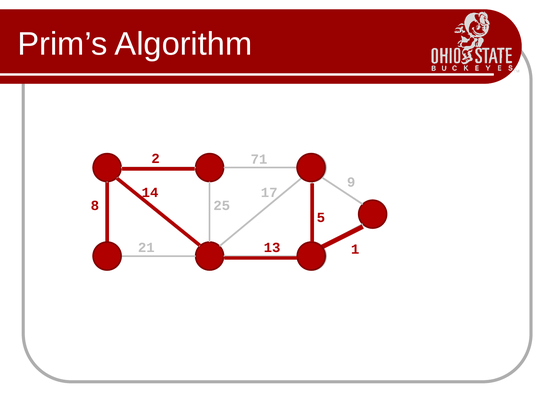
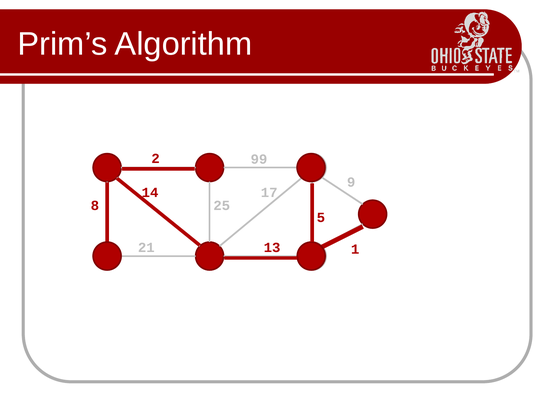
71: 71 -> 99
